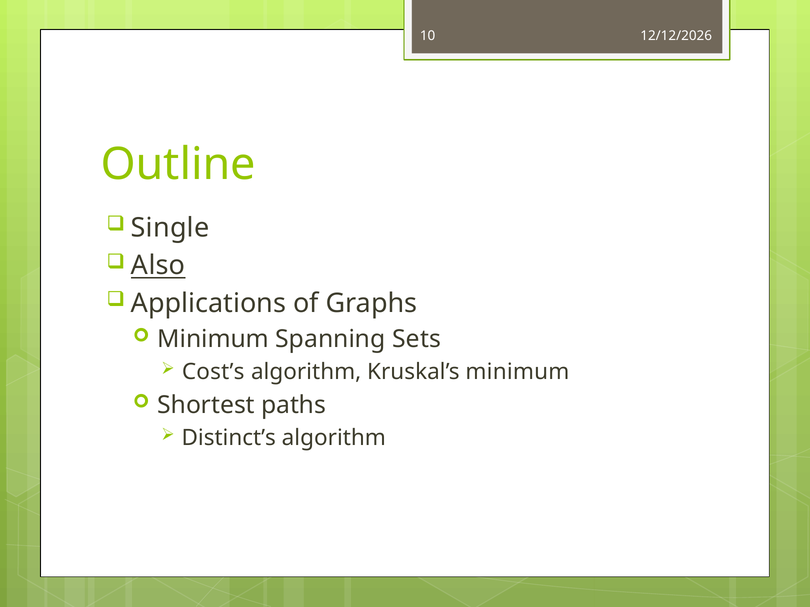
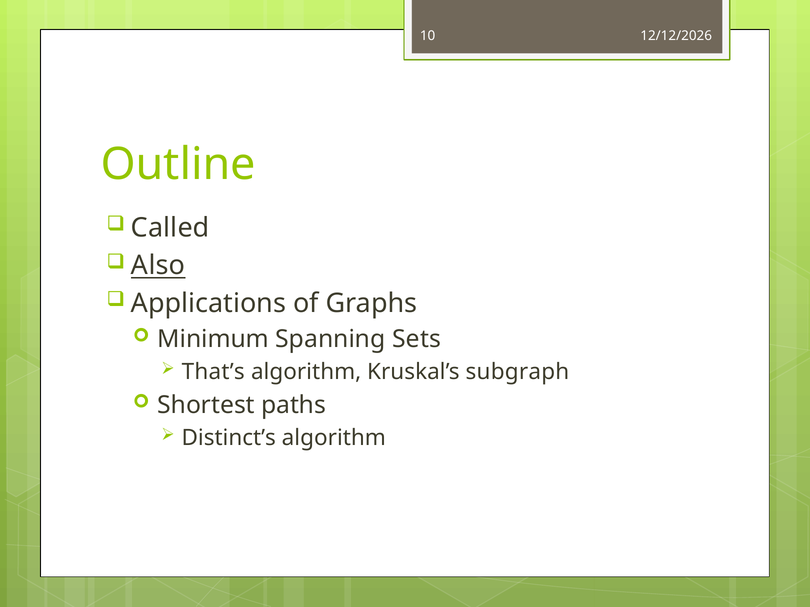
Single: Single -> Called
Cost’s: Cost’s -> That’s
Kruskal’s minimum: minimum -> subgraph
